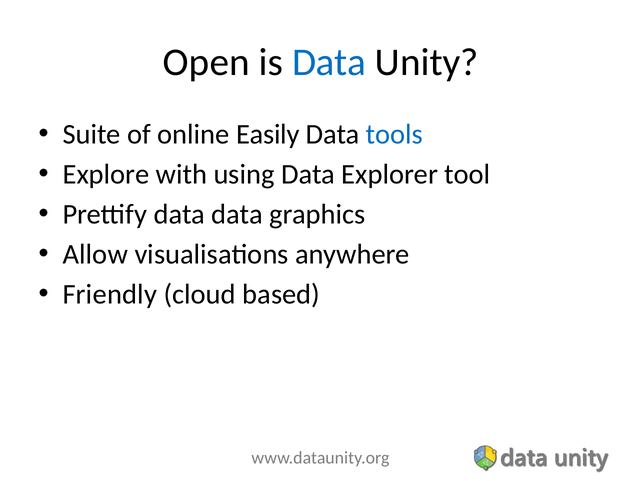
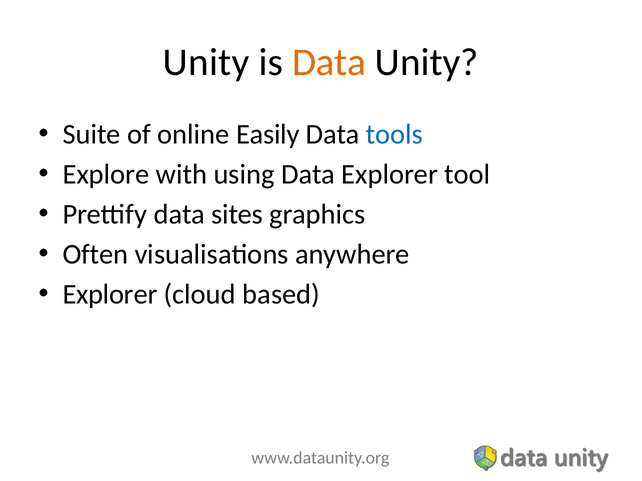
Open at (206, 62): Open -> Unity
Data at (329, 62) colour: blue -> orange
data data: data -> sites
Allow: Allow -> Often
Friendly at (110, 295): Friendly -> Explorer
